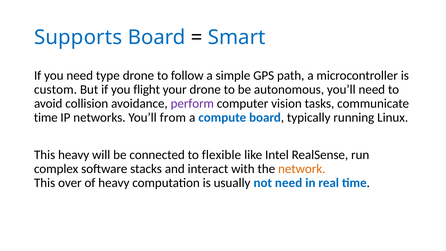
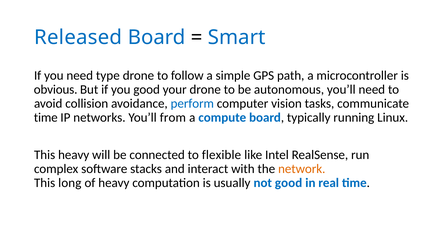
Supports: Supports -> Released
custom: custom -> obvious
you flight: flight -> good
perform colour: purple -> blue
over: over -> long
not need: need -> good
